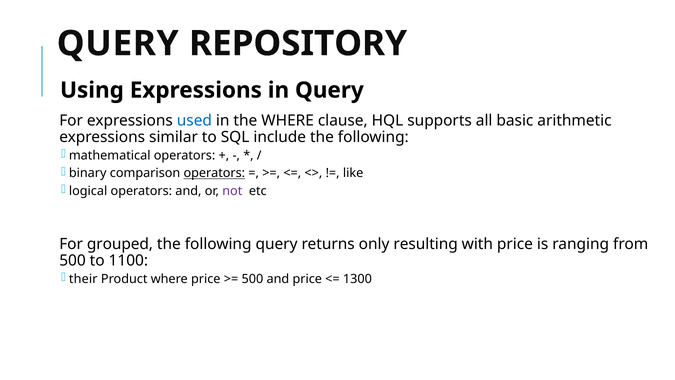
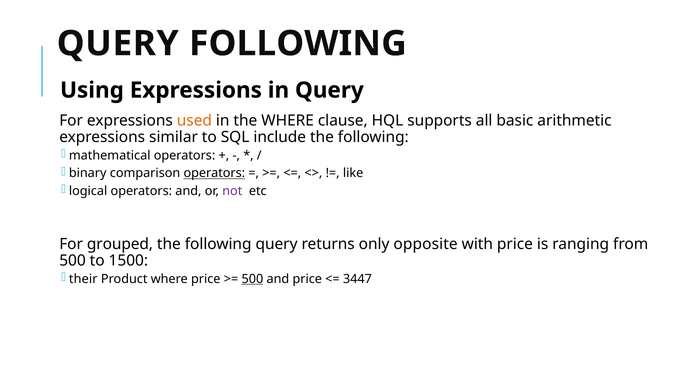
QUERY REPOSITORY: REPOSITORY -> FOLLOWING
used colour: blue -> orange
resulting: resulting -> opposite
1100: 1100 -> 1500
500 at (252, 279) underline: none -> present
1300: 1300 -> 3447
